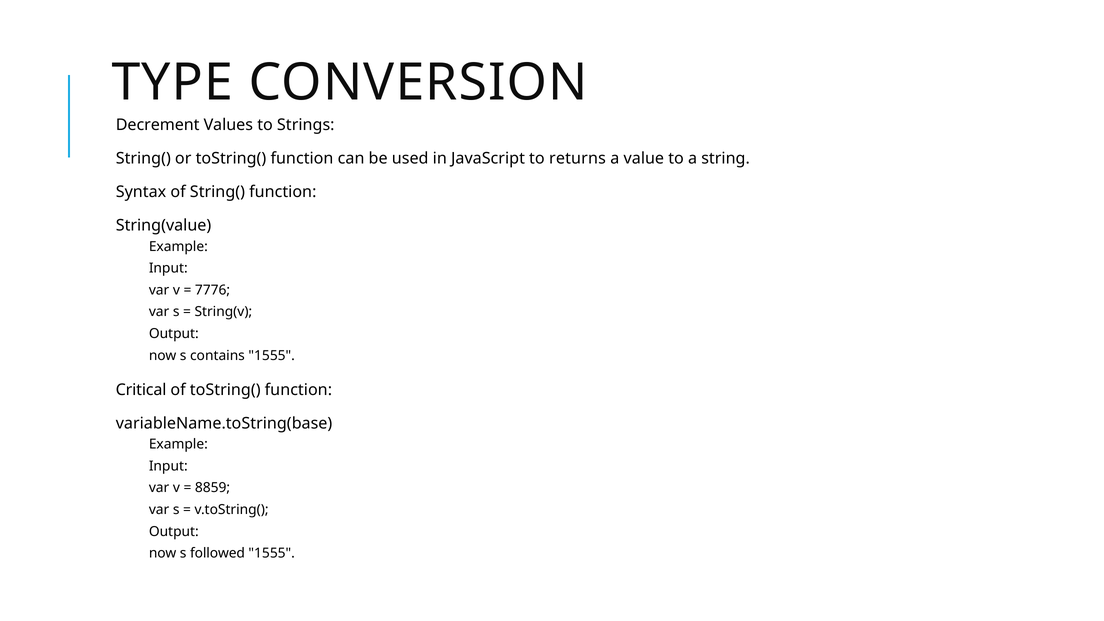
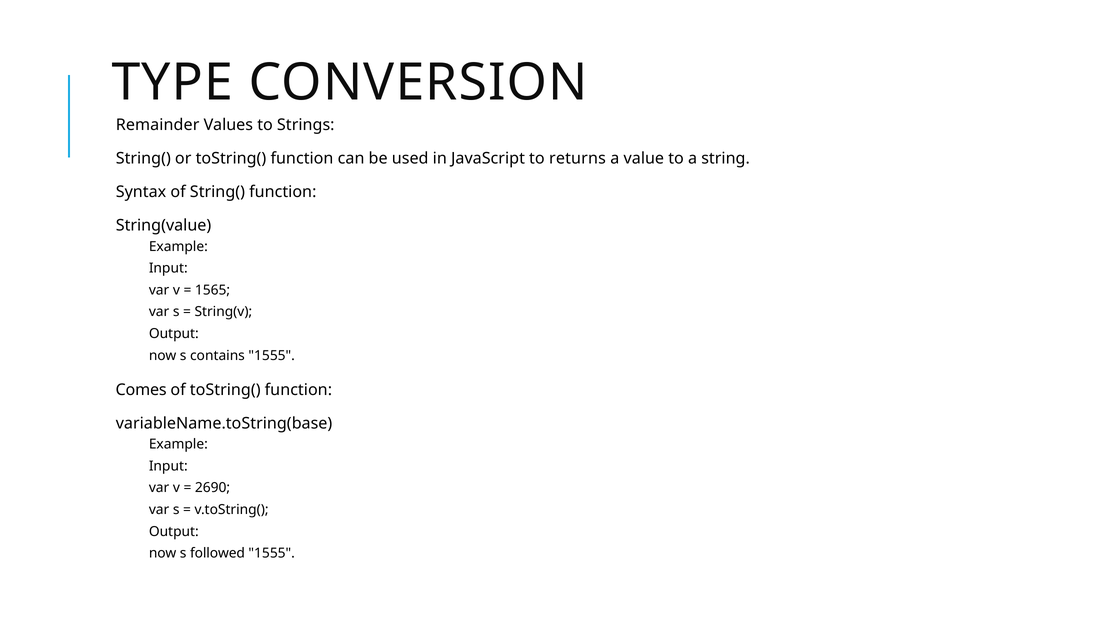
Decrement: Decrement -> Remainder
7776: 7776 -> 1565
Critical: Critical -> Comes
8859: 8859 -> 2690
